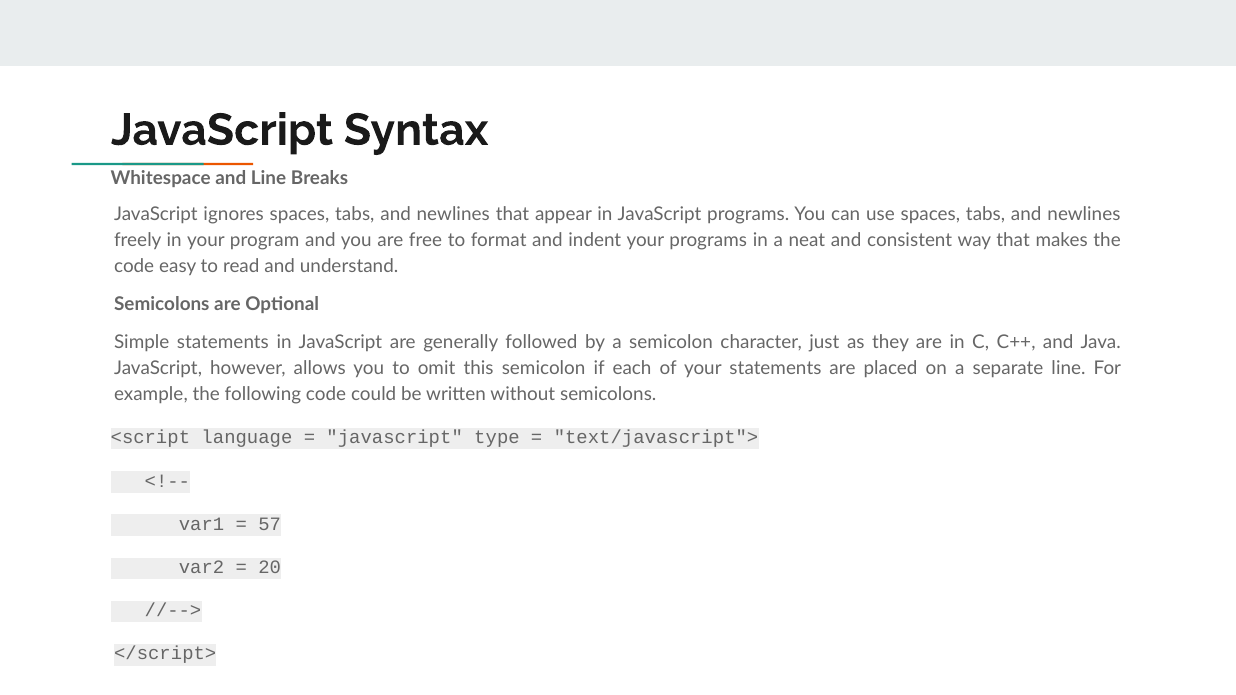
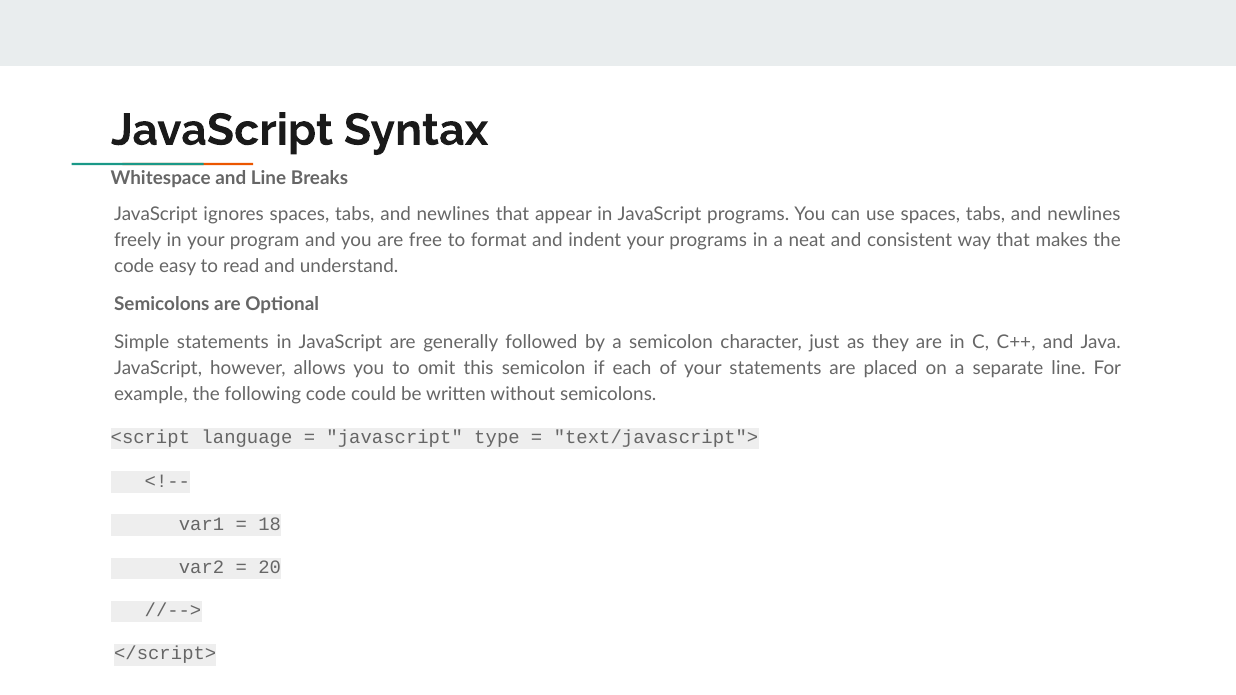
57: 57 -> 18
